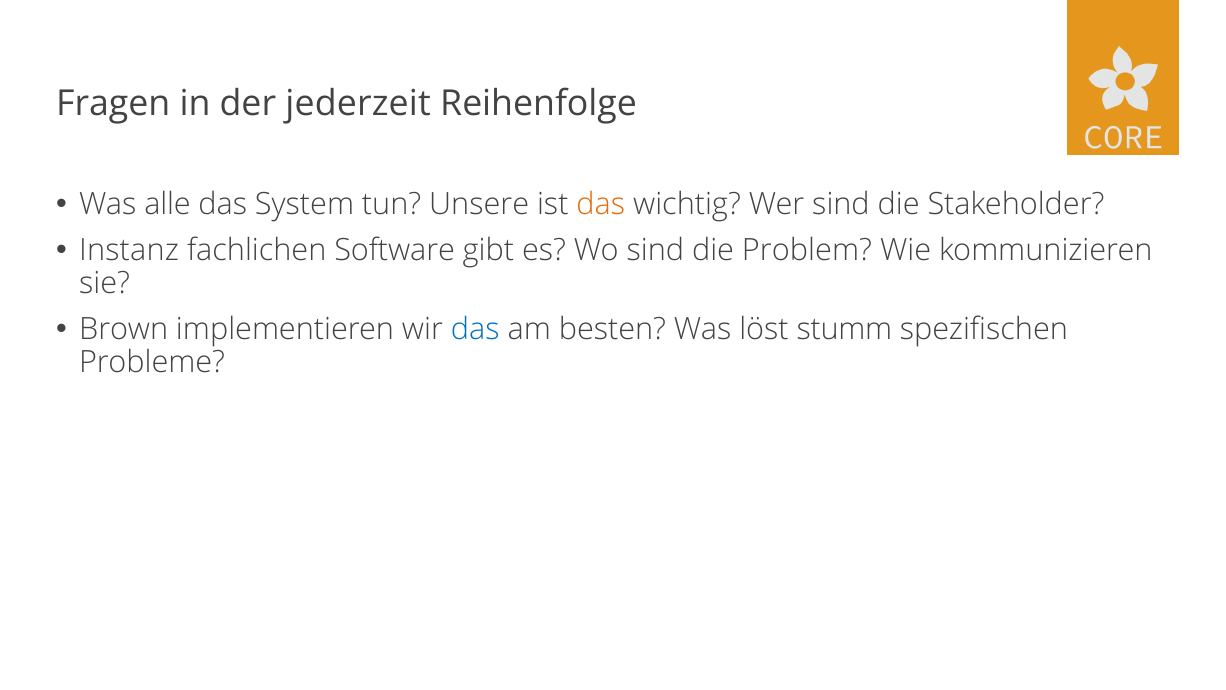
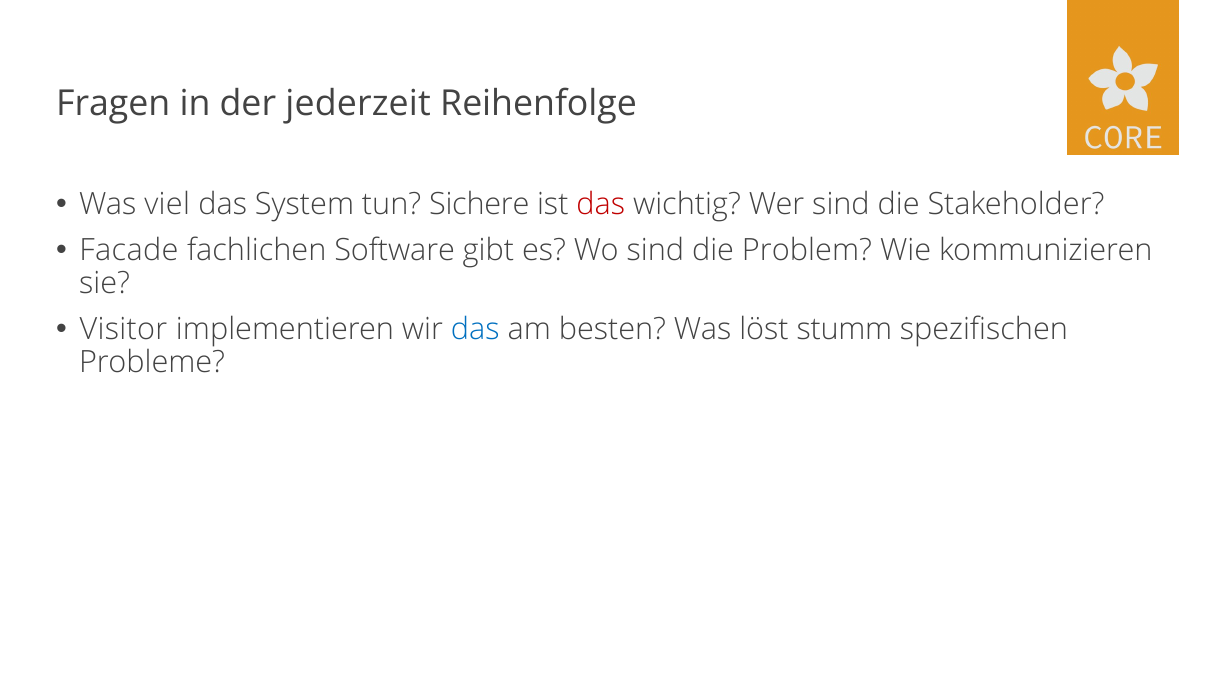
alle: alle -> viel
Unsere: Unsere -> Sichere
das at (601, 205) colour: orange -> red
Instanz: Instanz -> Facade
Brown: Brown -> Visitor
